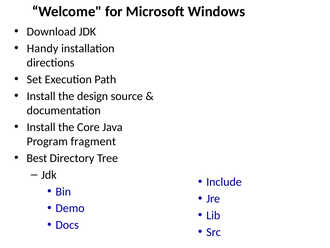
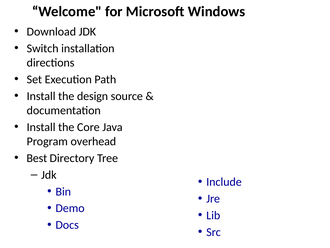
Handy: Handy -> Switch
fragment: fragment -> overhead
